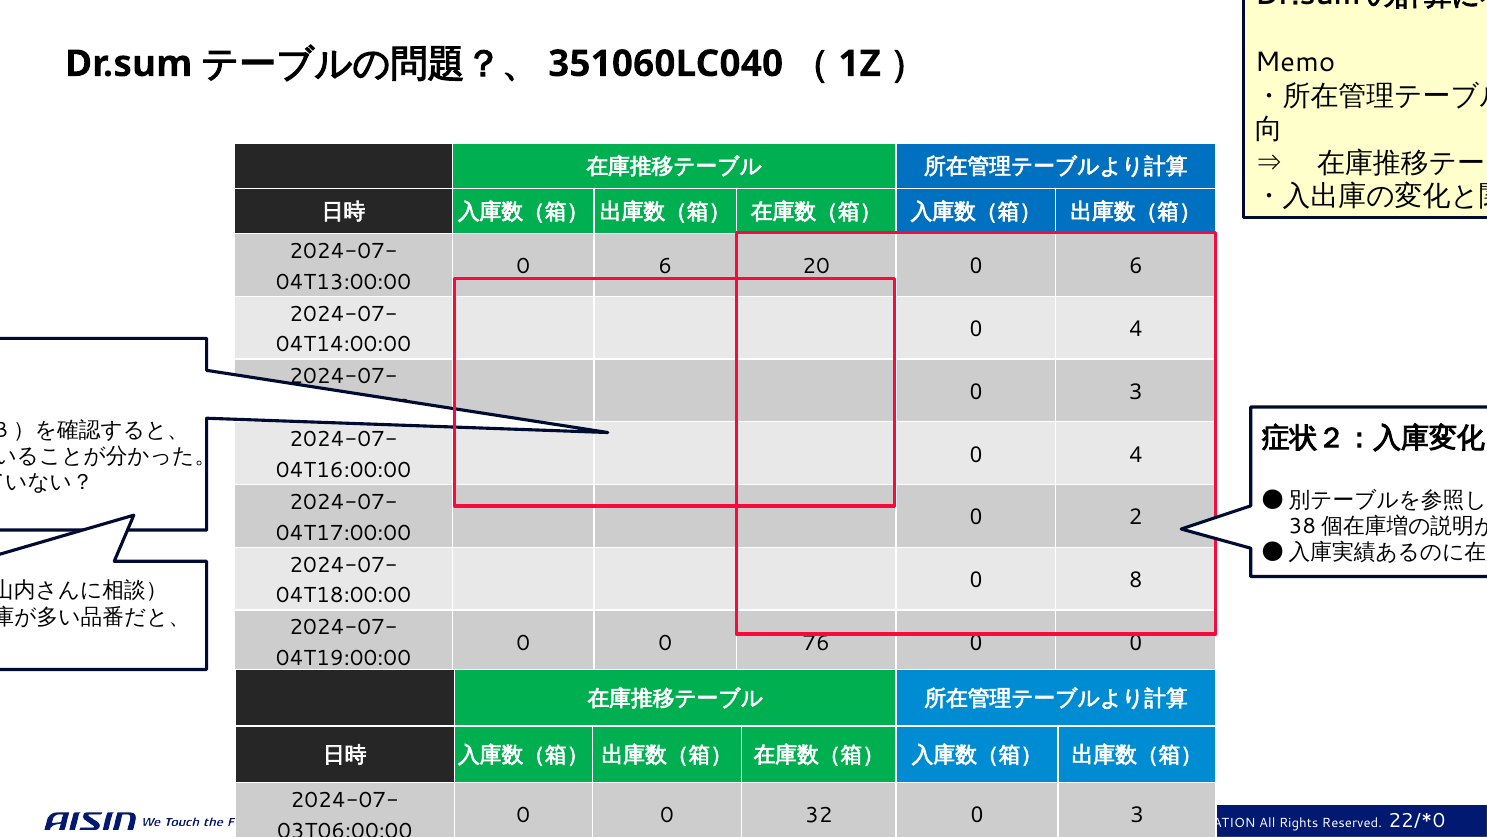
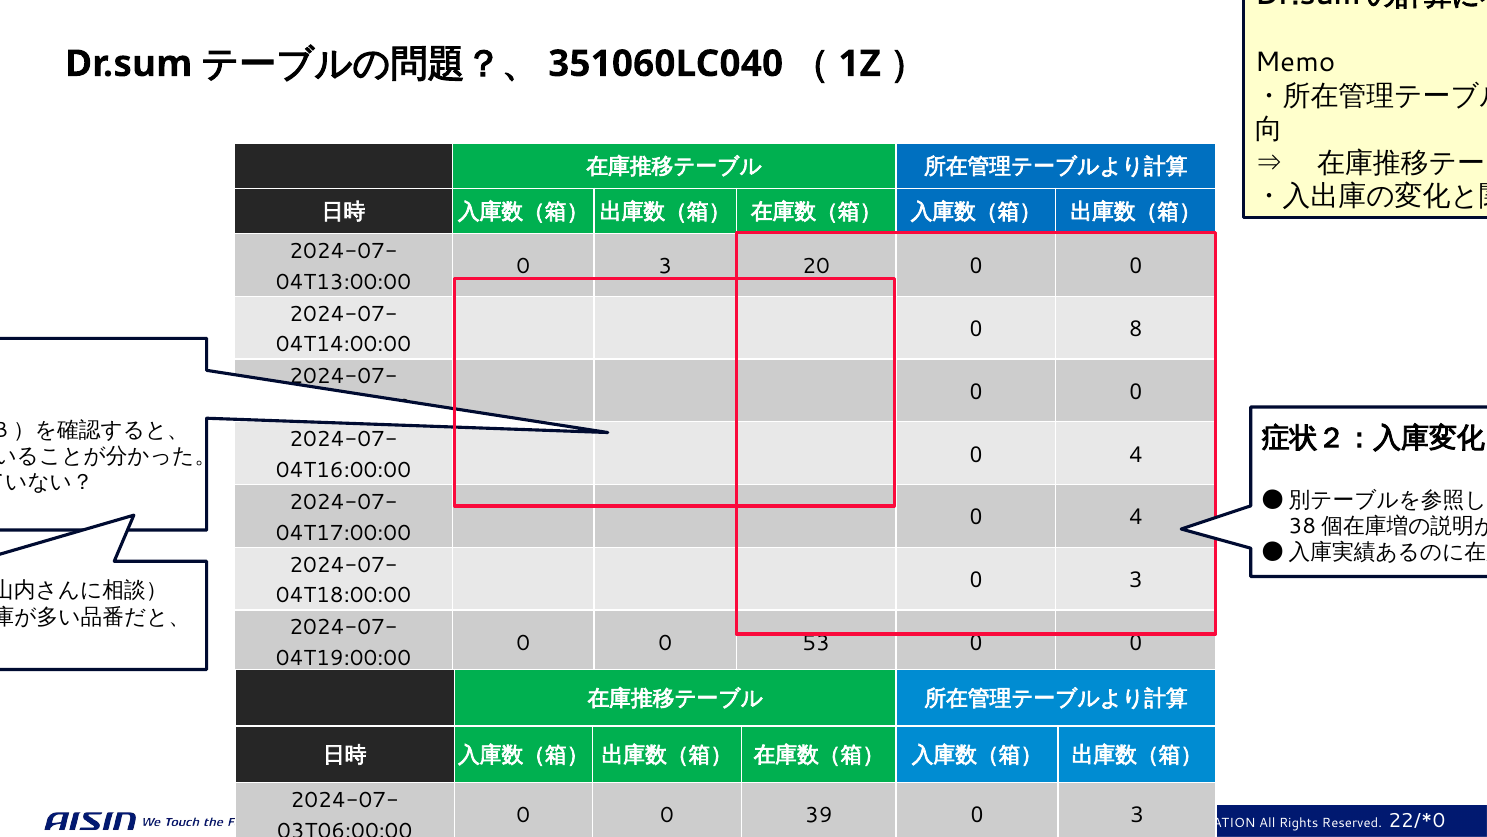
6 at (665, 266): 6 -> 3
20 0 6: 6 -> 0
4 at (1136, 329): 4 -> 8
3 at (1136, 392): 3 -> 0
2 at (1136, 517): 2 -> 4
8 at (1136, 580): 8 -> 3
76: 76 -> 53
32: 32 -> 39
